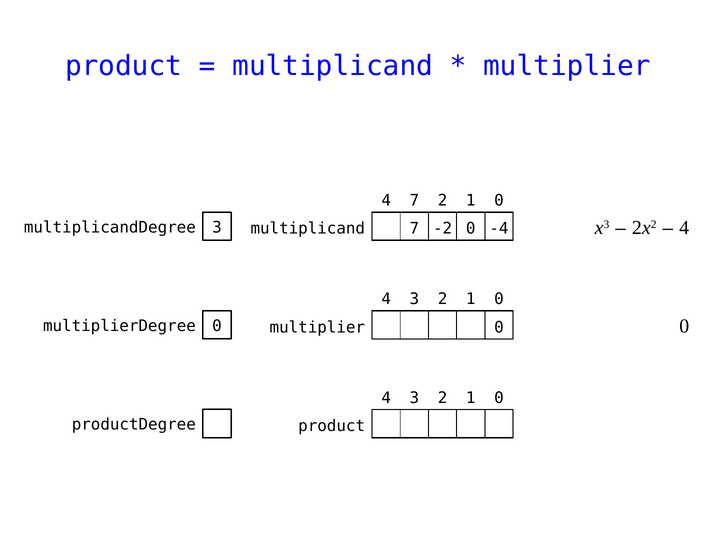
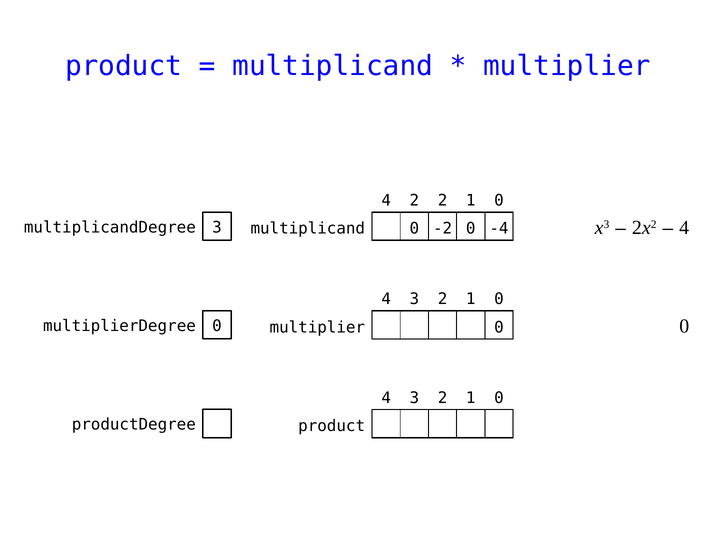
4 7: 7 -> 2
multiplicand 7: 7 -> 0
